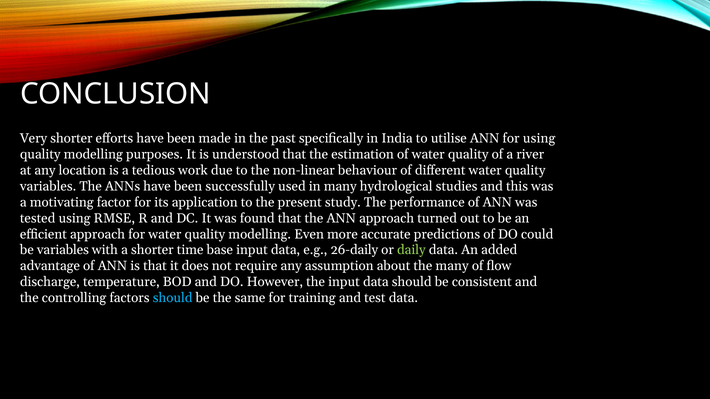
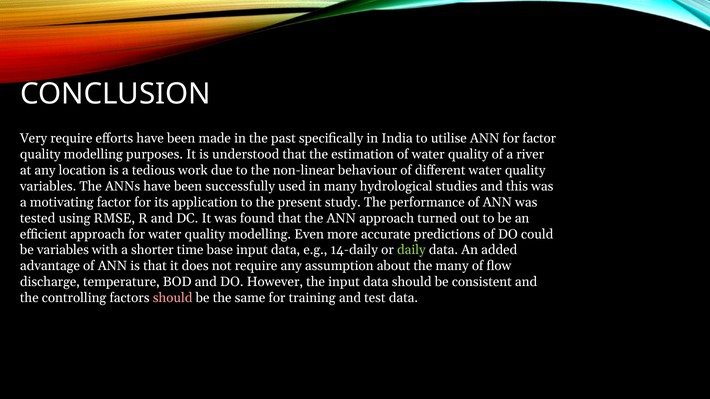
Very shorter: shorter -> require
for using: using -> factor
26-daily: 26-daily -> 14-daily
should at (173, 298) colour: light blue -> pink
